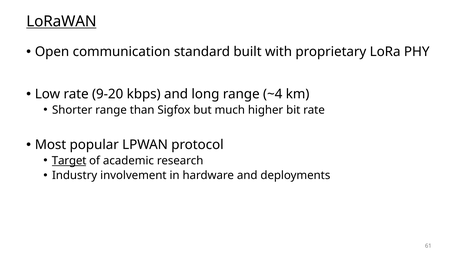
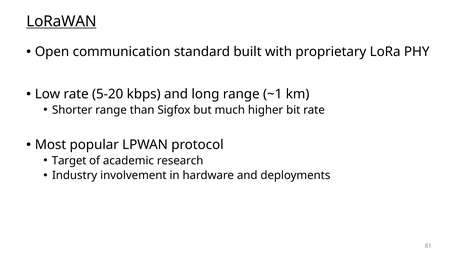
9-20: 9-20 -> 5-20
~4: ~4 -> ~1
Target underline: present -> none
